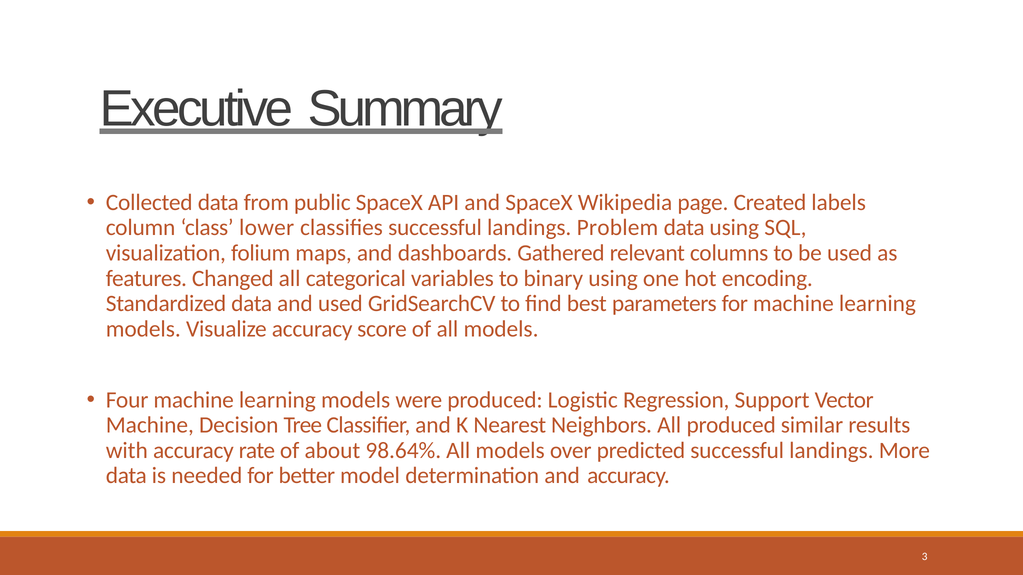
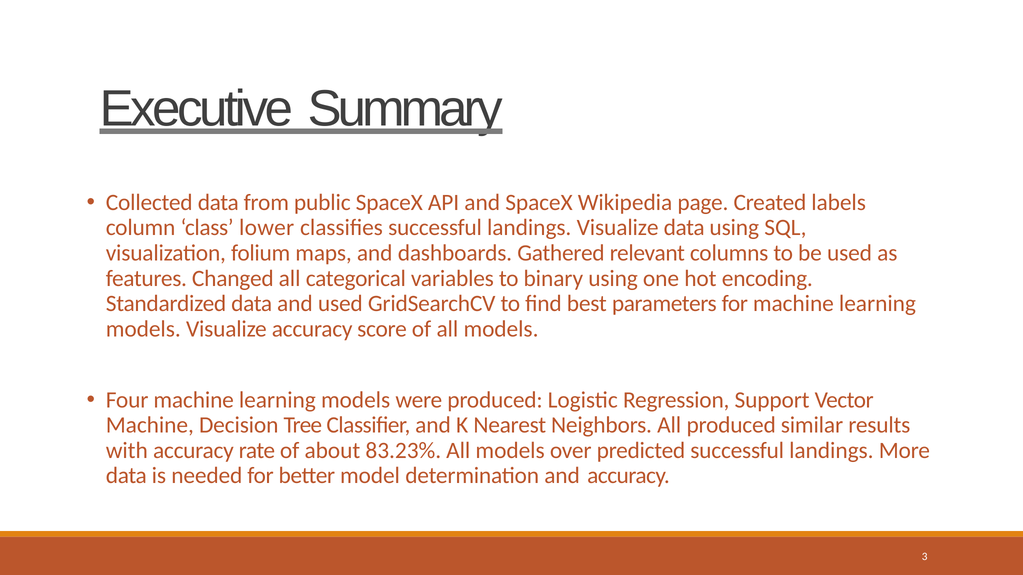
landings Problem: Problem -> Visualize
98.64%: 98.64% -> 83.23%
